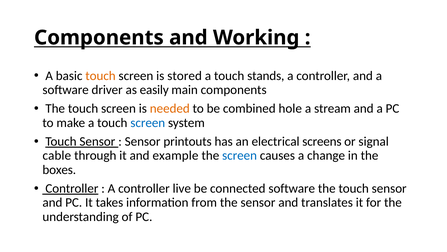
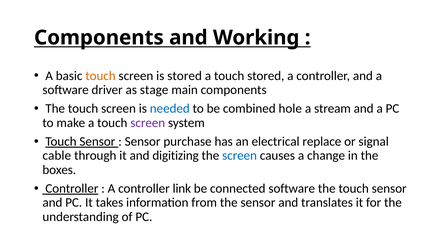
touch stands: stands -> stored
easily: easily -> stage
needed colour: orange -> blue
screen at (148, 122) colour: blue -> purple
printouts: printouts -> purchase
screens: screens -> replace
example: example -> digitizing
live: live -> link
